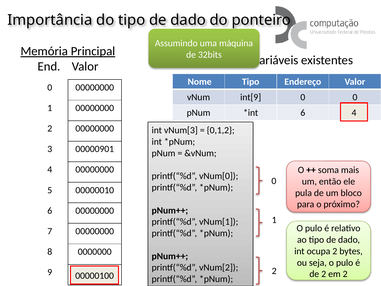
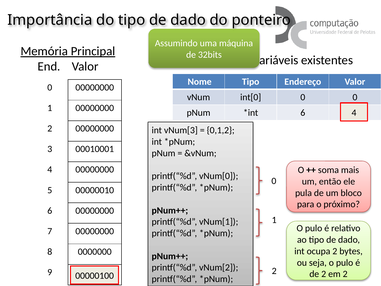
int[9: int[9 -> int[0
00000901: 00000901 -> 00010001
